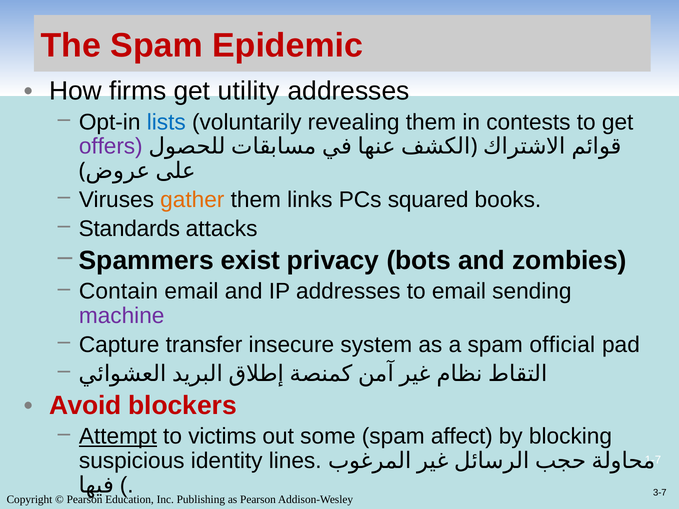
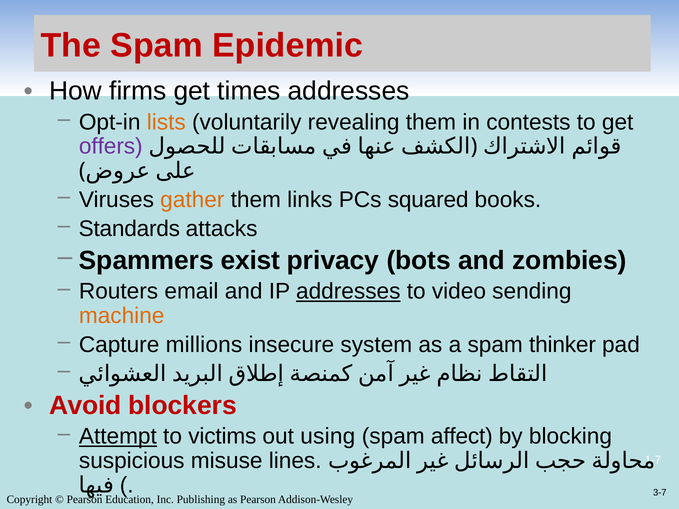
utility: utility -> times
lists colour: blue -> orange
Contain: Contain -> Routers
addresses at (348, 292) underline: none -> present
to email: email -> video
machine colour: purple -> orange
transfer: transfer -> millions
official: official -> thinker
some: some -> using
identity: identity -> misuse
